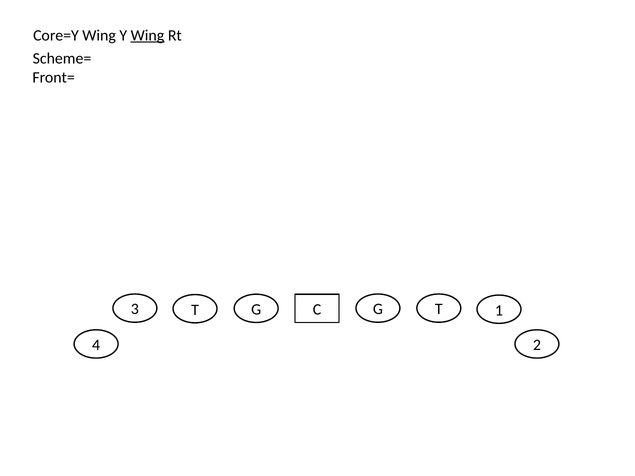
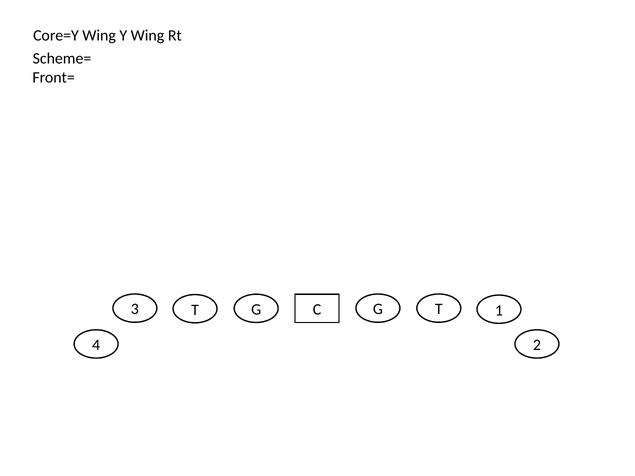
Wing at (148, 35) underline: present -> none
